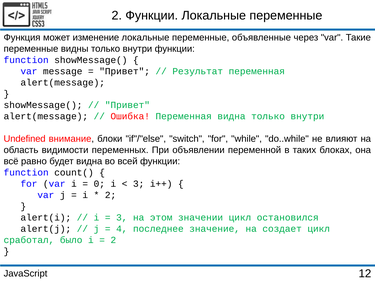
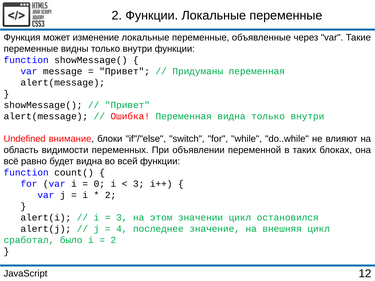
Результат: Результат -> Придуманы
создает: создает -> внешняя
